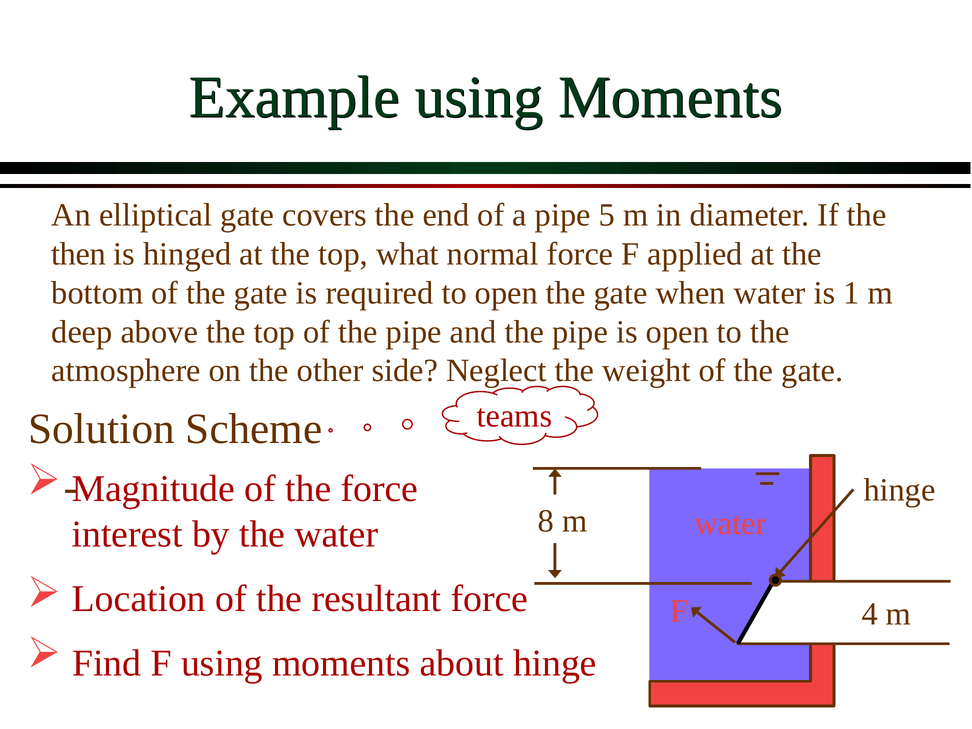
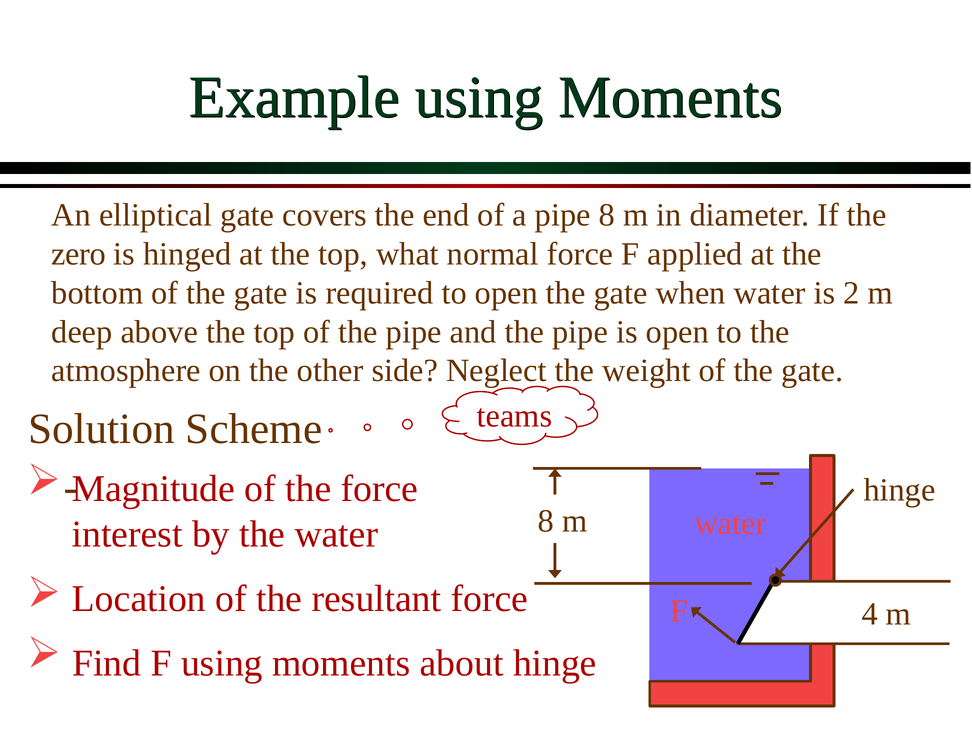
pipe 5: 5 -> 8
then: then -> zero
1: 1 -> 2
